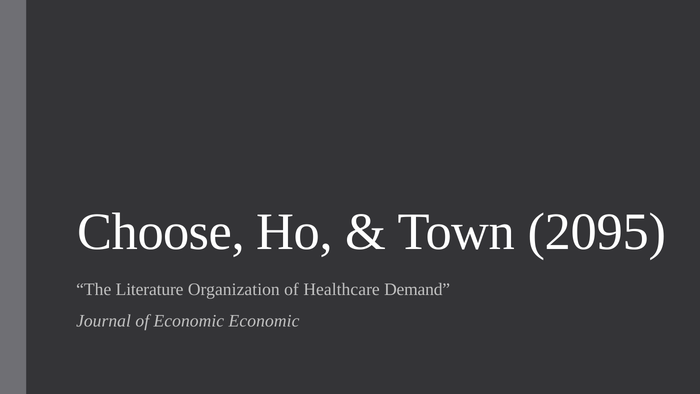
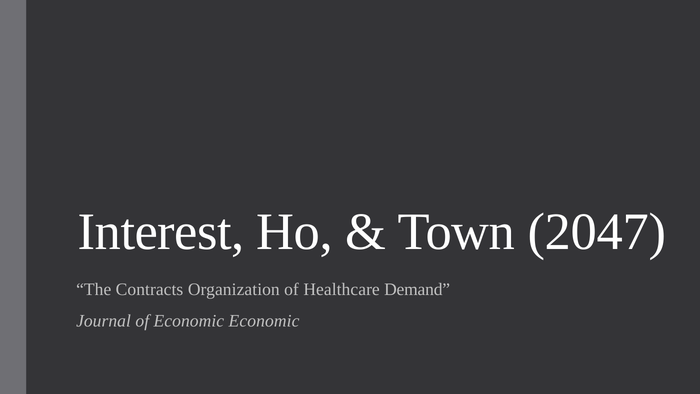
Choose: Choose -> Interest
2095: 2095 -> 2047
Literature: Literature -> Contracts
